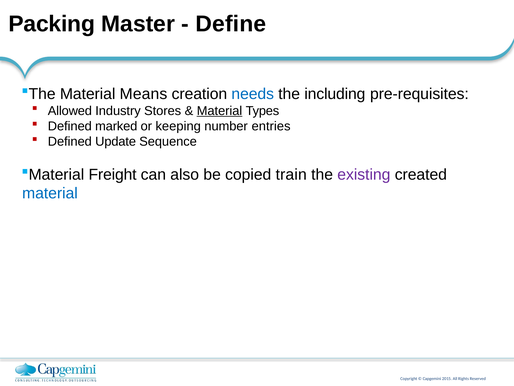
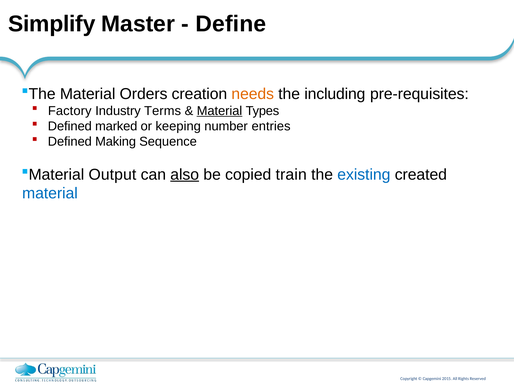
Packing: Packing -> Simplify
Means: Means -> Orders
needs colour: blue -> orange
Allowed: Allowed -> Factory
Stores: Stores -> Terms
Update: Update -> Making
Freight: Freight -> Output
also underline: none -> present
existing colour: purple -> blue
